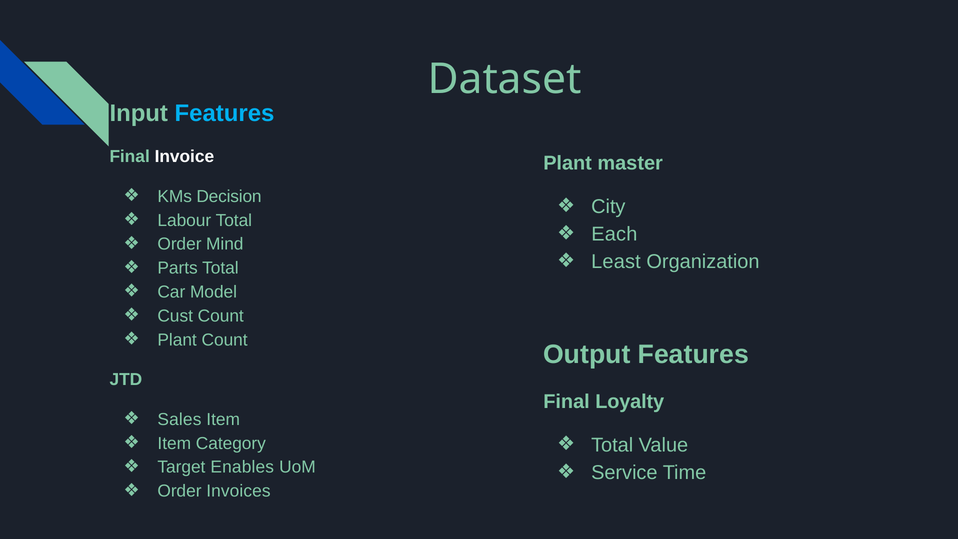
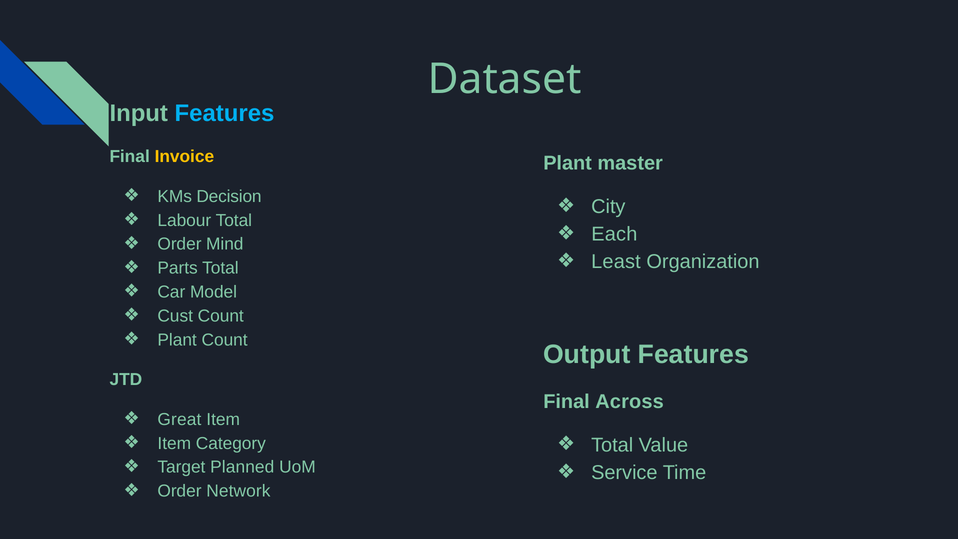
Invoice colour: white -> yellow
Loyalty: Loyalty -> Across
Sales: Sales -> Great
Enables: Enables -> Planned
Invoices: Invoices -> Network
